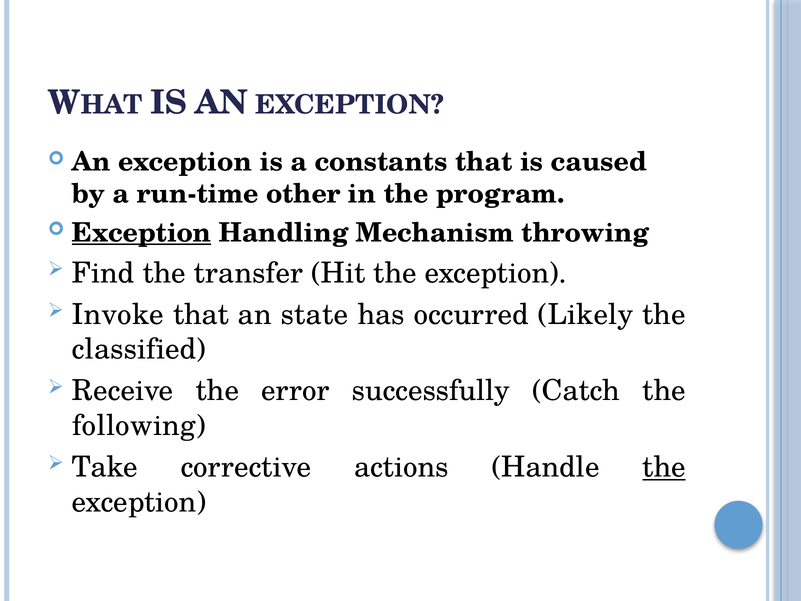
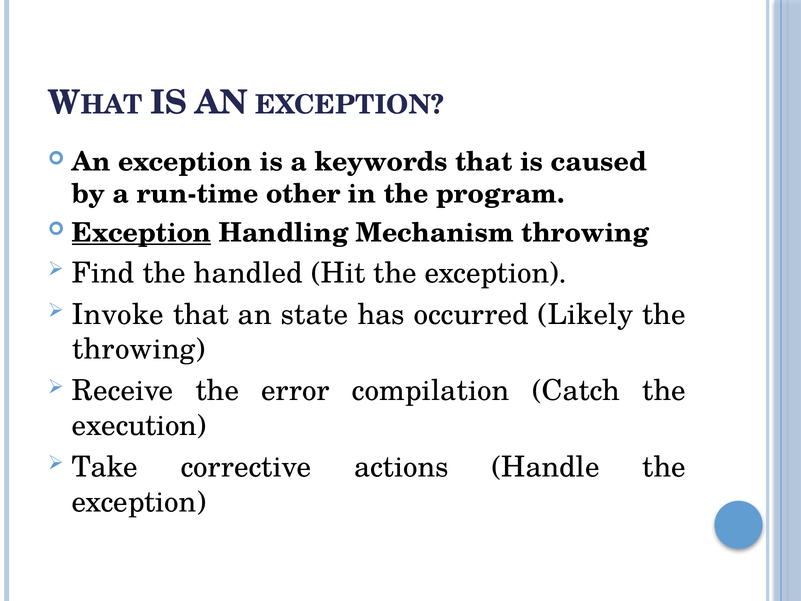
constants: constants -> keywords
transfer: transfer -> handled
classified at (139, 349): classified -> throwing
successfully: successfully -> compilation
following: following -> execution
the at (664, 467) underline: present -> none
